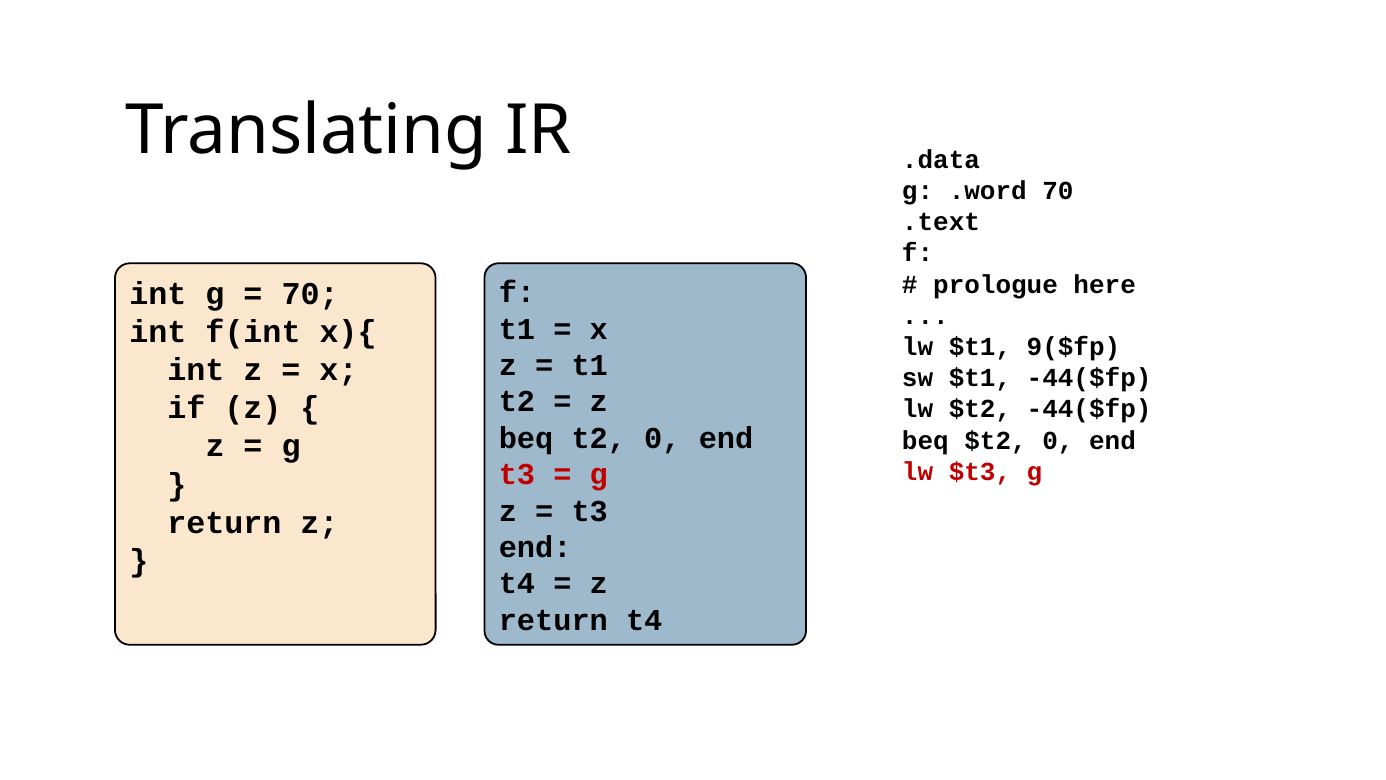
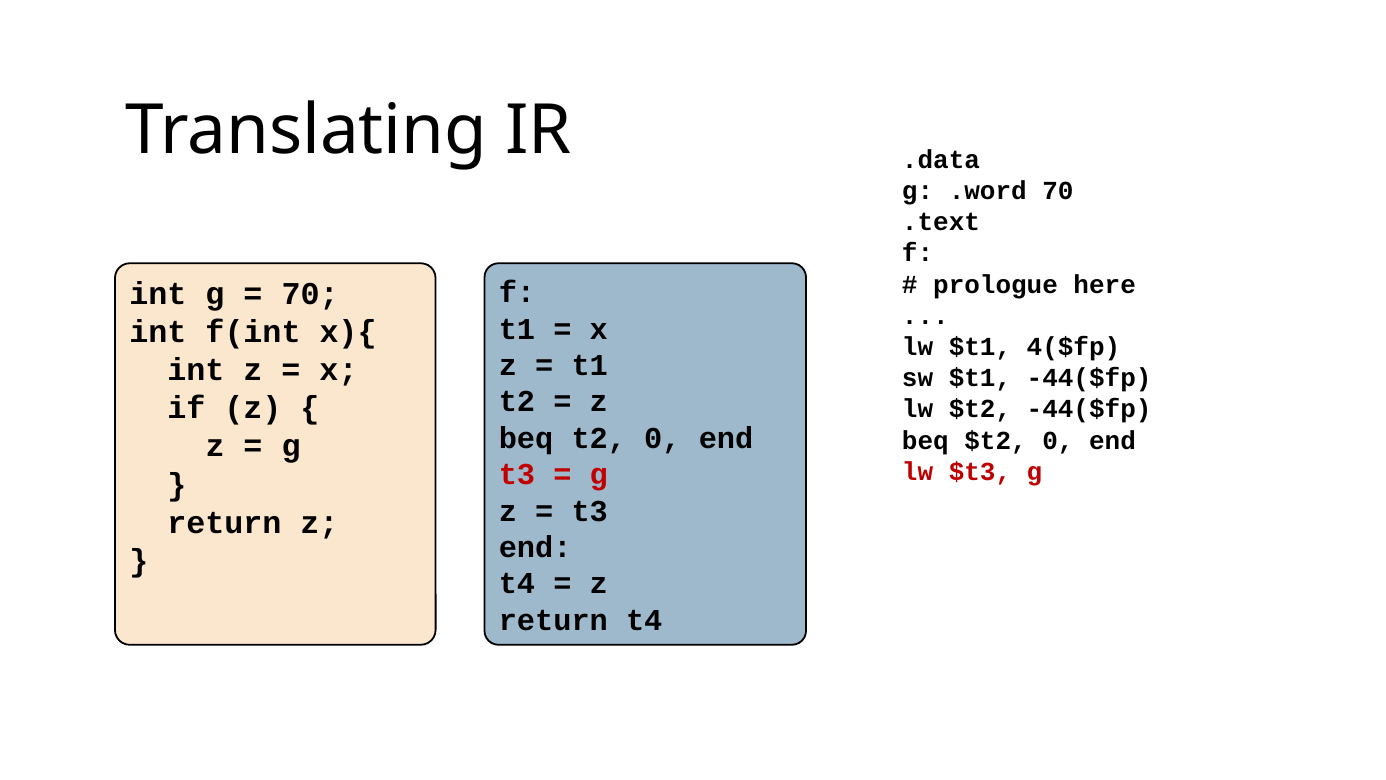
9($fp: 9($fp -> 4($fp
